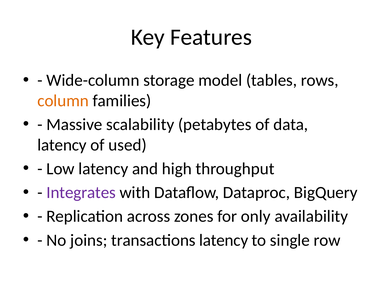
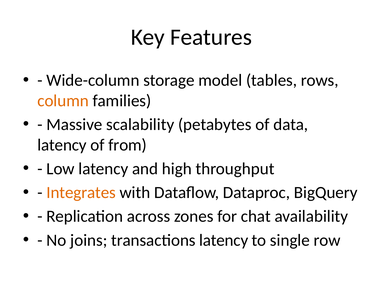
used: used -> from
Integrates colour: purple -> orange
only: only -> chat
